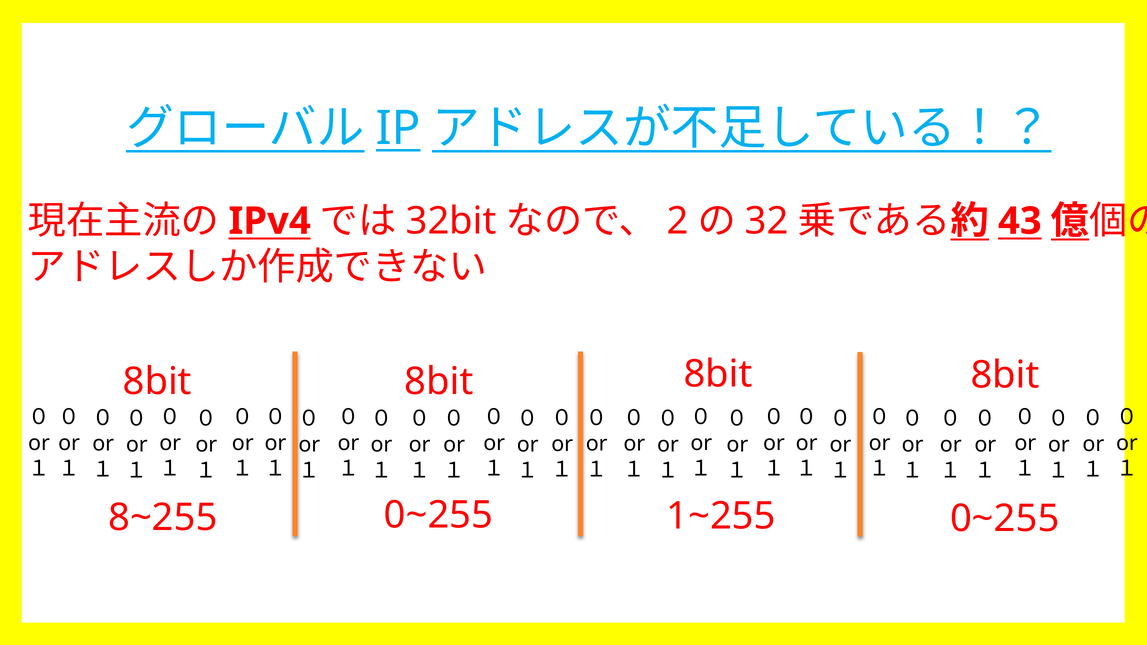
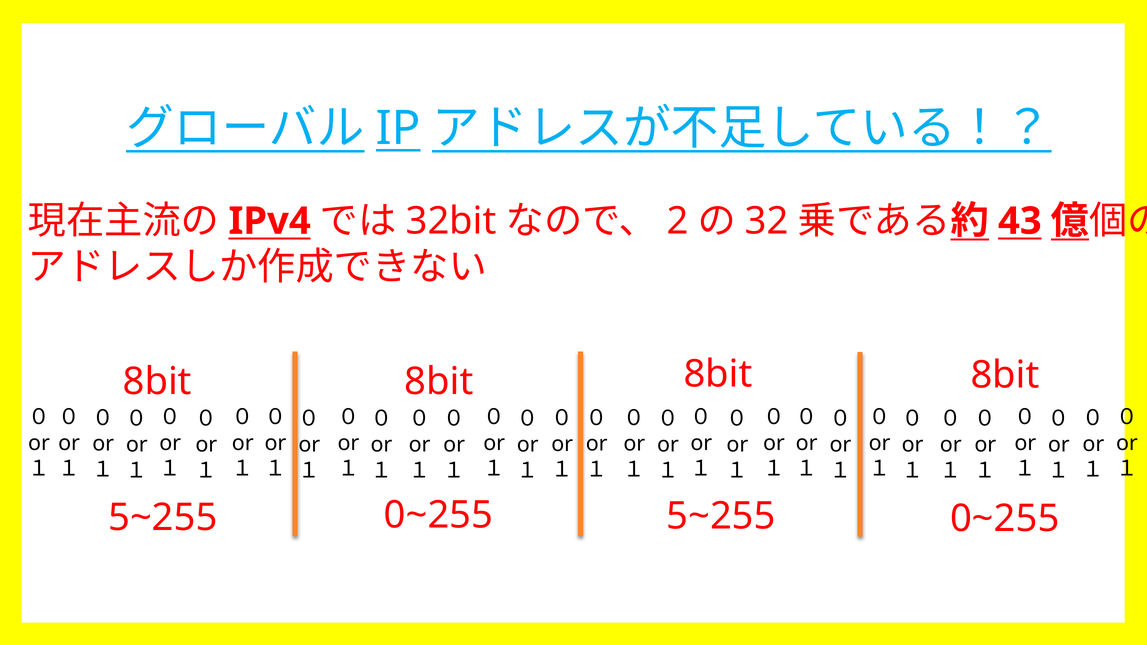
8~255 at (163, 518): 8~255 -> 5~255
0~255 1~255: 1~255 -> 5~255
